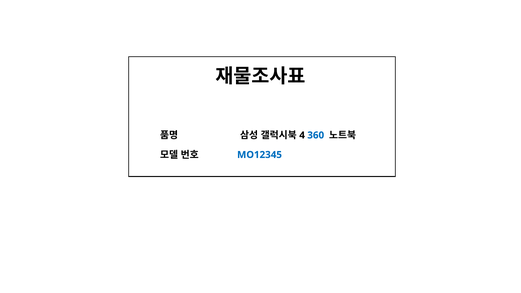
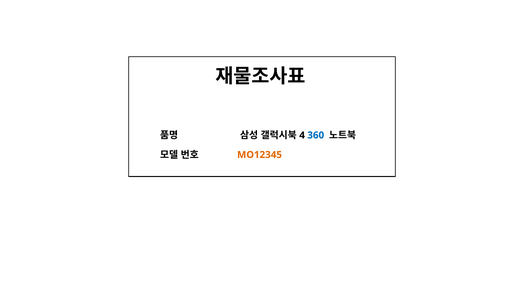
MO12345 colour: blue -> orange
